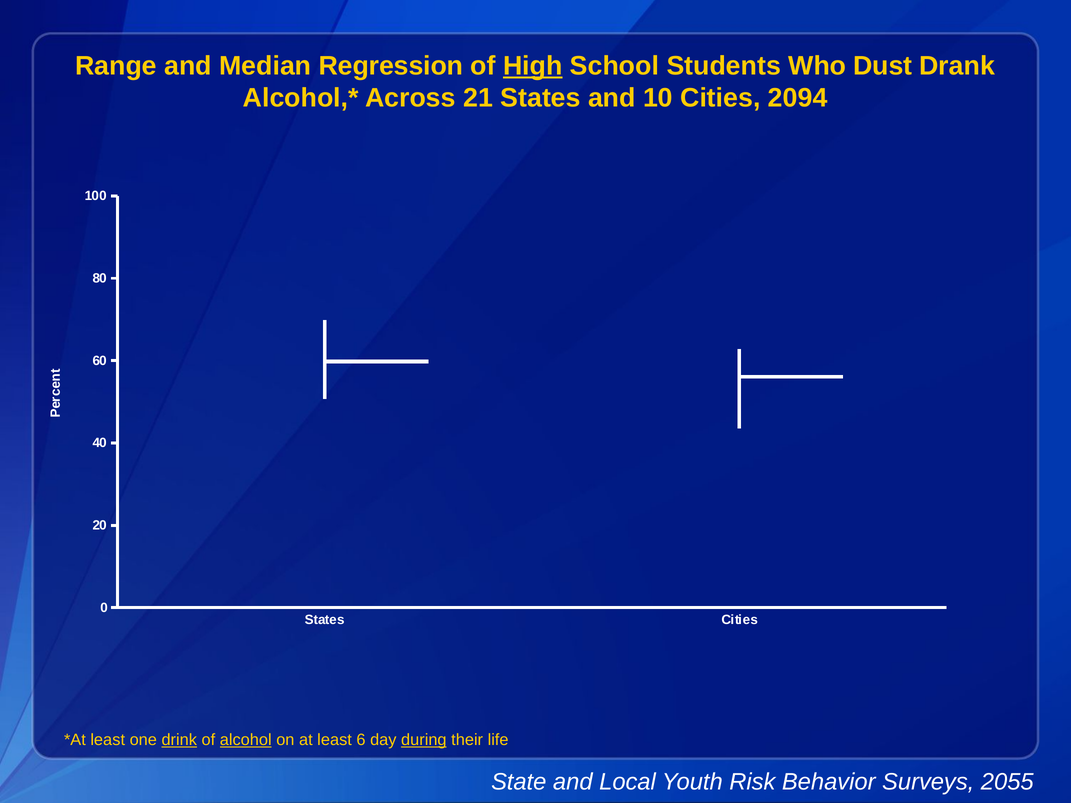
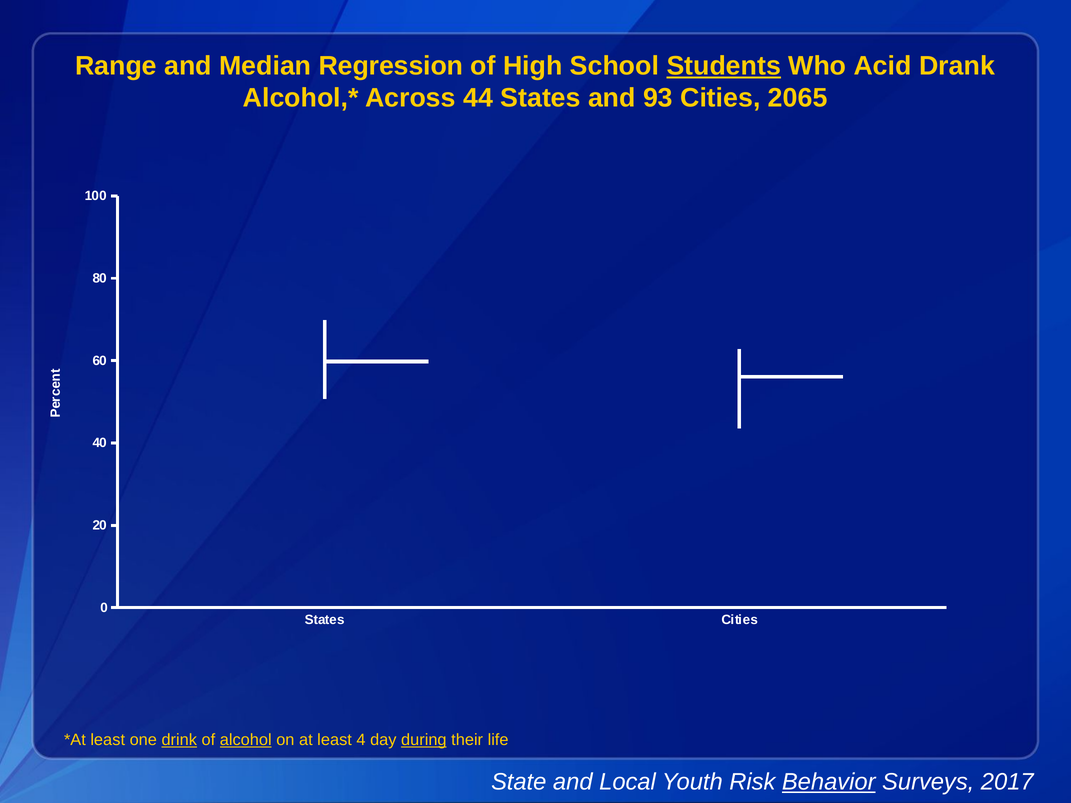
High underline: present -> none
Students underline: none -> present
Dust: Dust -> Acid
21: 21 -> 44
10: 10 -> 93
2094: 2094 -> 2065
6: 6 -> 4
Behavior underline: none -> present
2055: 2055 -> 2017
